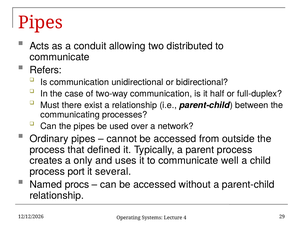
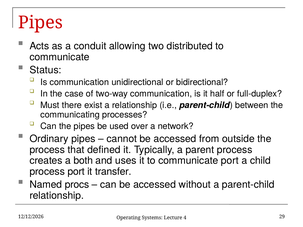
Refers: Refers -> Status
only: only -> both
communicate well: well -> port
several: several -> transfer
